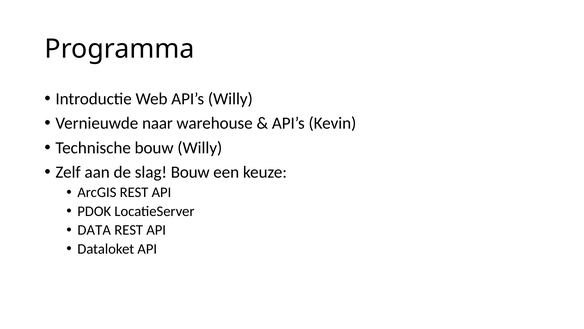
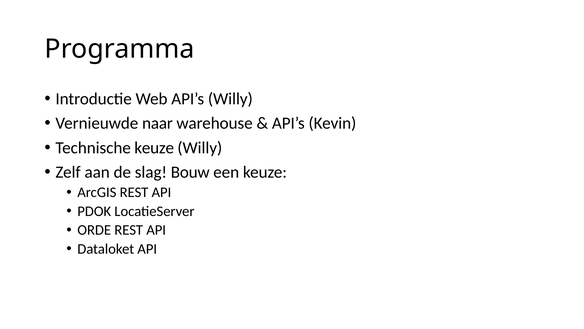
Technische bouw: bouw -> keuze
DATA: DATA -> ORDE
